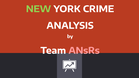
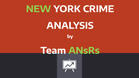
ANsRs colour: pink -> light green
